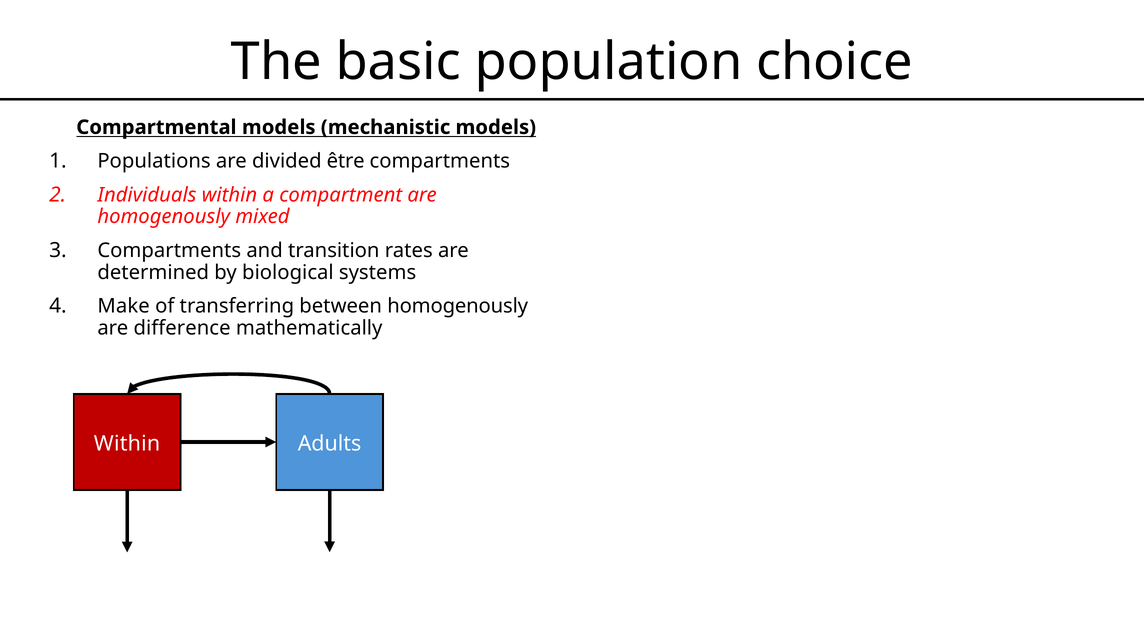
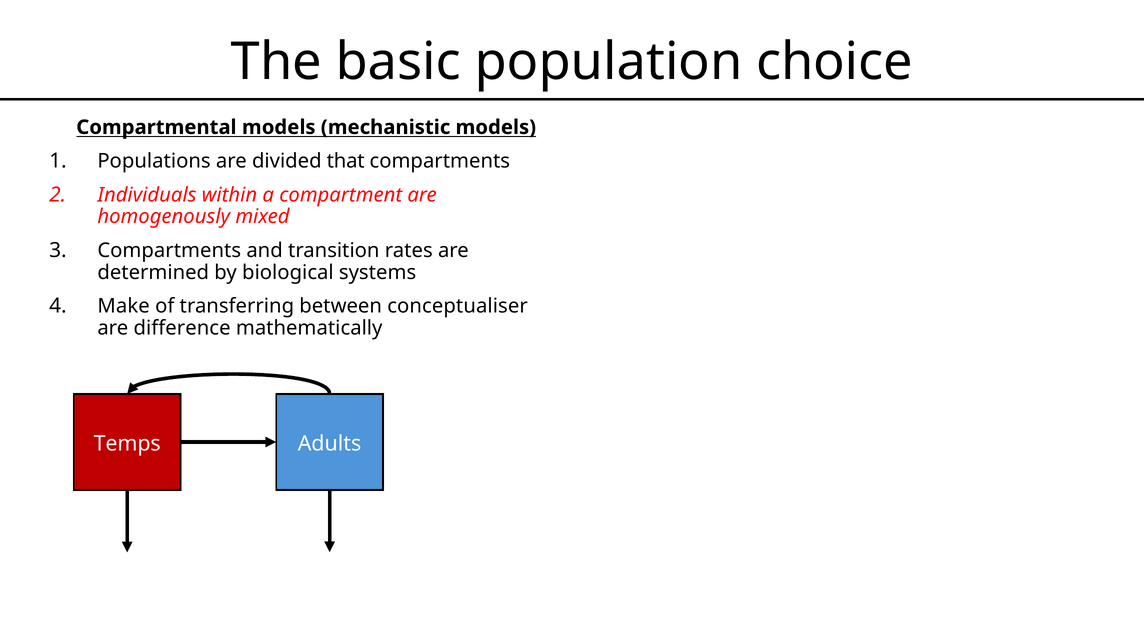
être: être -> that
between homogenously: homogenously -> conceptualiser
Within at (127, 444): Within -> Temps
